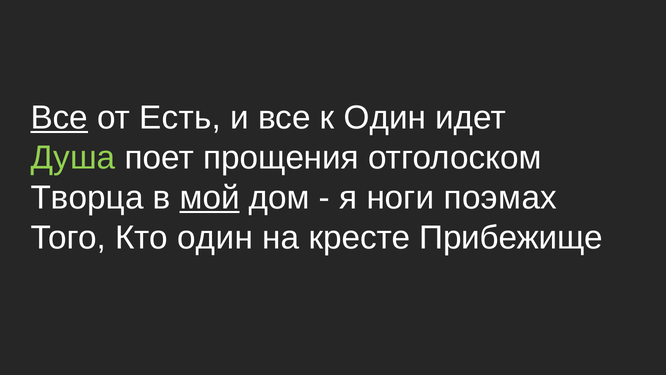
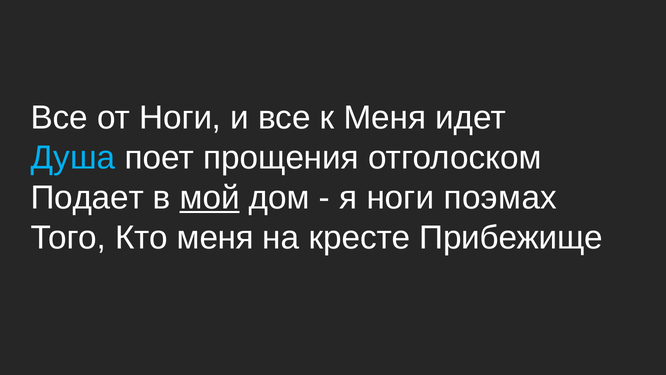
Все at (59, 118) underline: present -> none
от Есть: Есть -> Ноги
к Один: Один -> Меня
Душа colour: light green -> light blue
Творца: Творца -> Подает
Кто один: один -> меня
